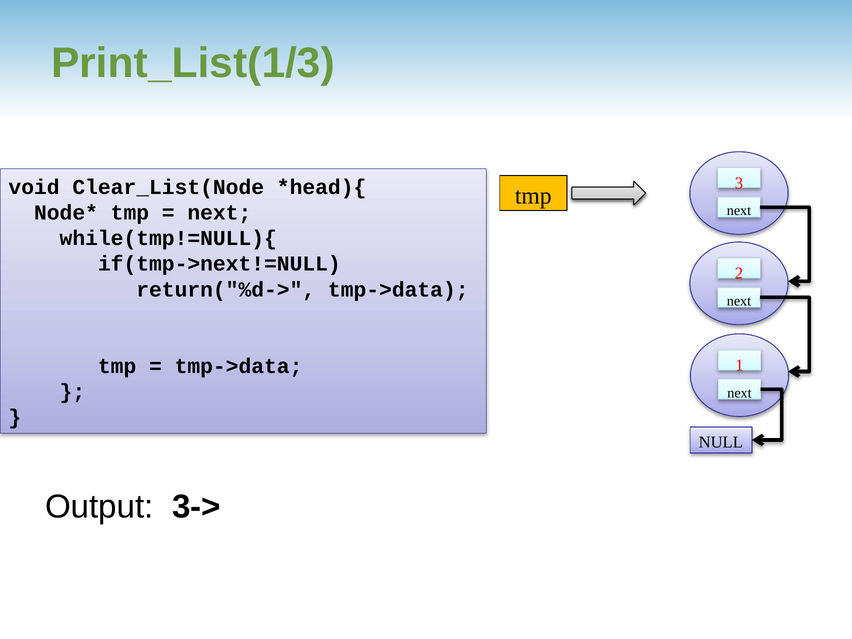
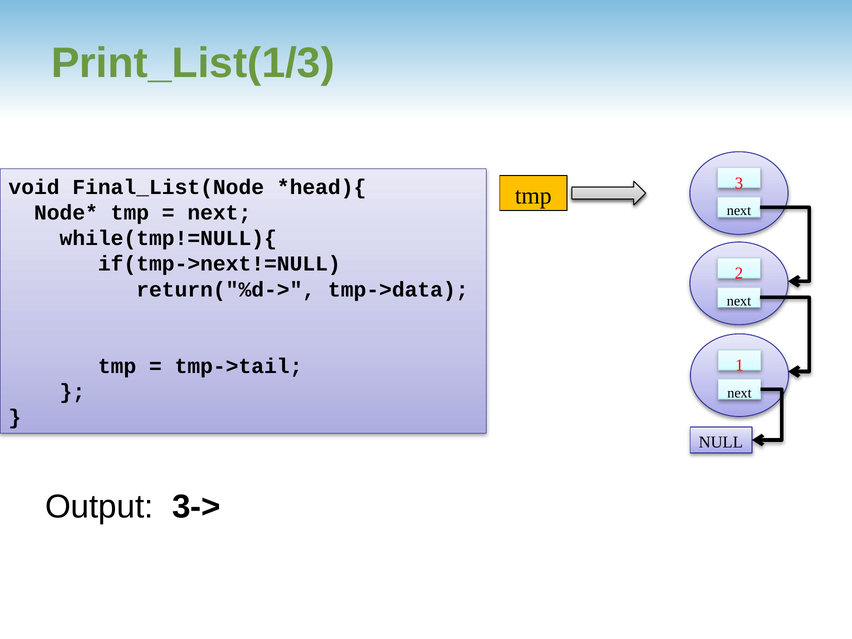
Clear_List(Node: Clear_List(Node -> Final_List(Node
tmp->data at (239, 366): tmp->data -> tmp->tail
